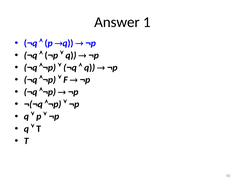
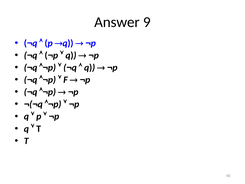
1: 1 -> 9
